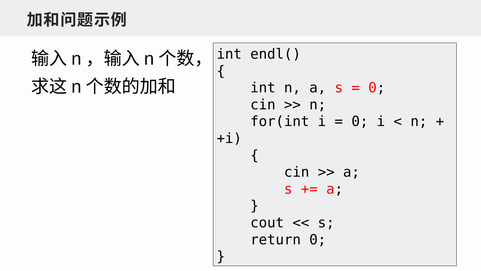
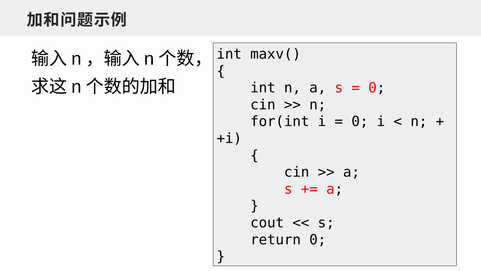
endl(: endl( -> maxv(
